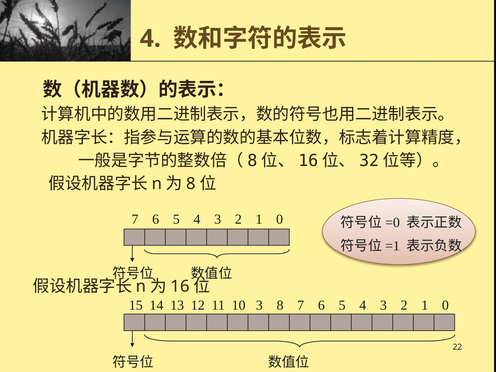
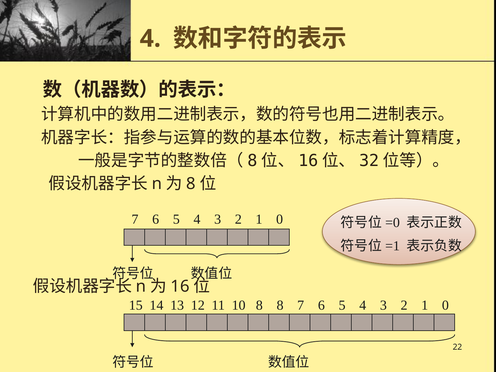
10 3: 3 -> 8
